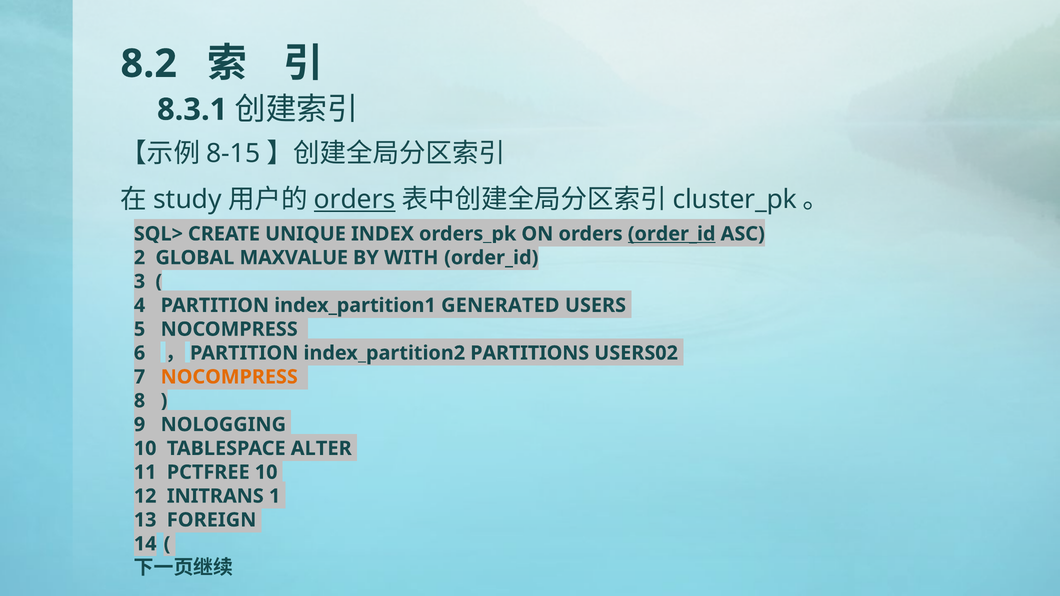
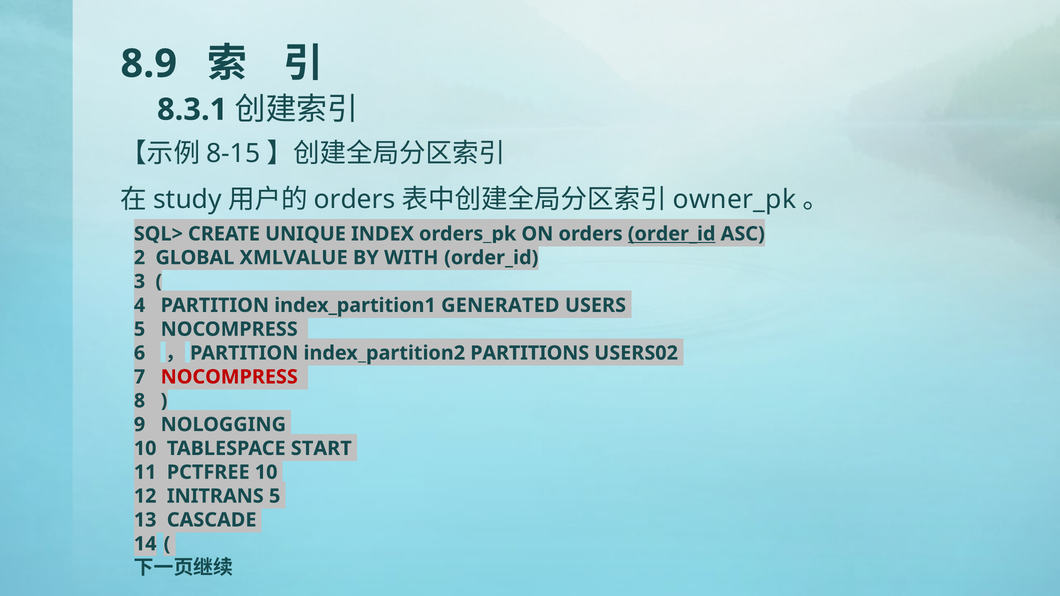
8.2: 8.2 -> 8.9
orders at (355, 200) underline: present -> none
cluster_pk: cluster_pk -> owner_pk
MAXVALUE: MAXVALUE -> XMLVALUE
NOCOMPRESS at (229, 377) colour: orange -> red
ALTER: ALTER -> START
1 at (275, 496): 1 -> 5
FOREIGN: FOREIGN -> CASCADE
